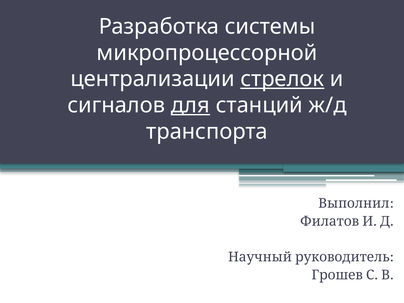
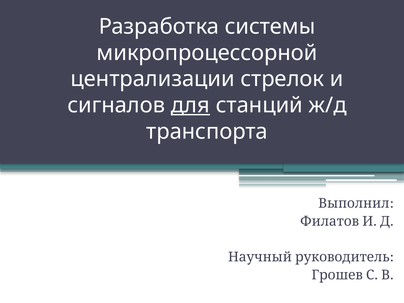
стрелок underline: present -> none
